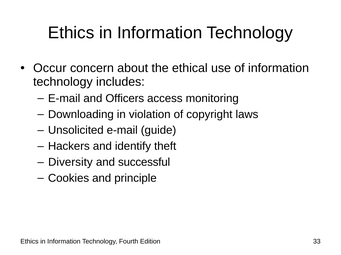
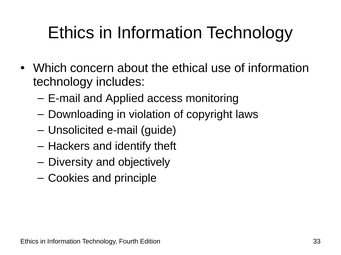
Occur: Occur -> Which
Officers: Officers -> Applied
successful: successful -> objectively
